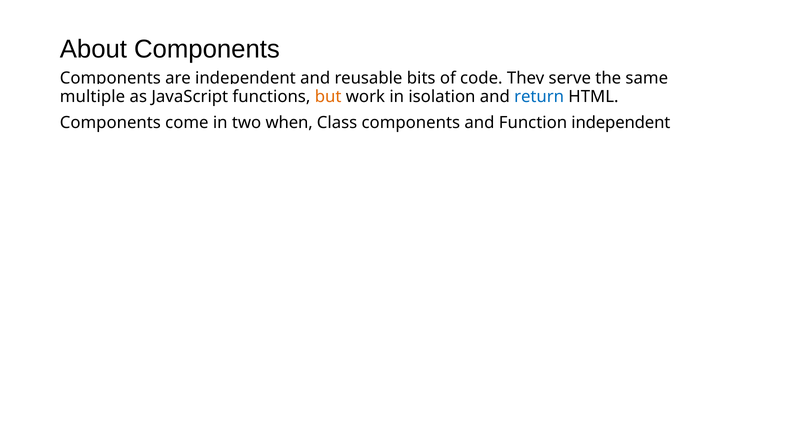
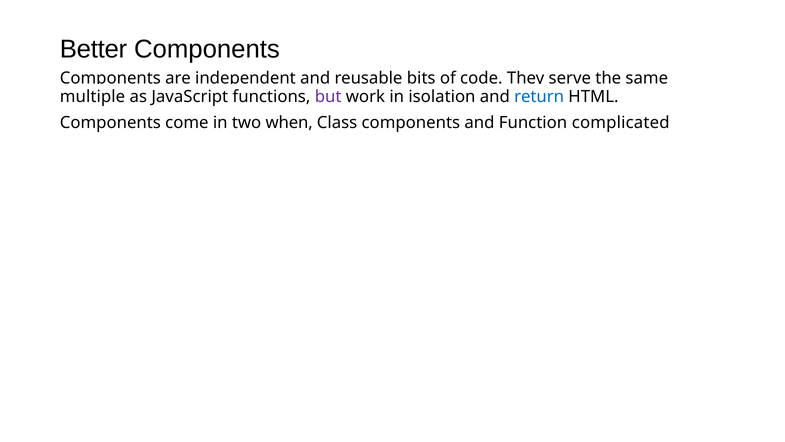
About: About -> Better
but colour: orange -> purple
Function independent: independent -> complicated
